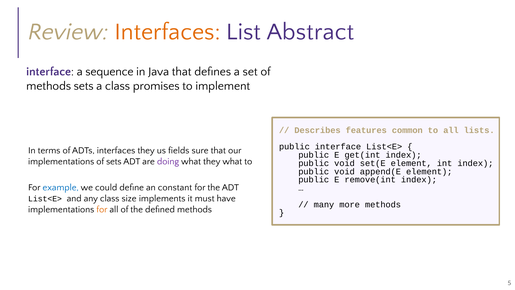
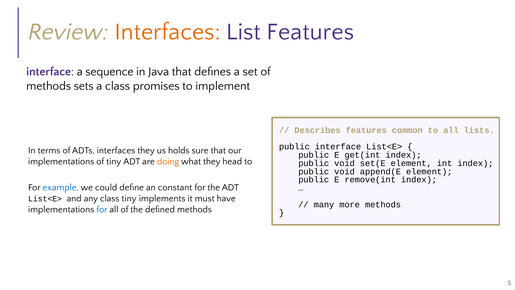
List Abstract: Abstract -> Features
fields: fields -> holds
of sets: sets -> tiny
doing colour: purple -> orange
they what: what -> head
class size: size -> tiny
for at (102, 209) colour: orange -> blue
